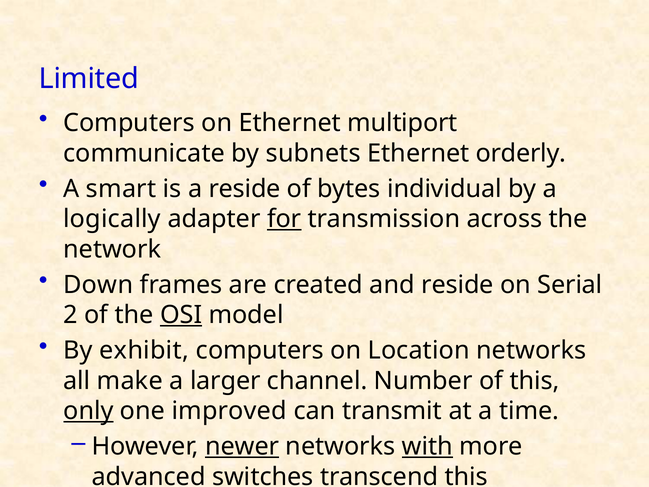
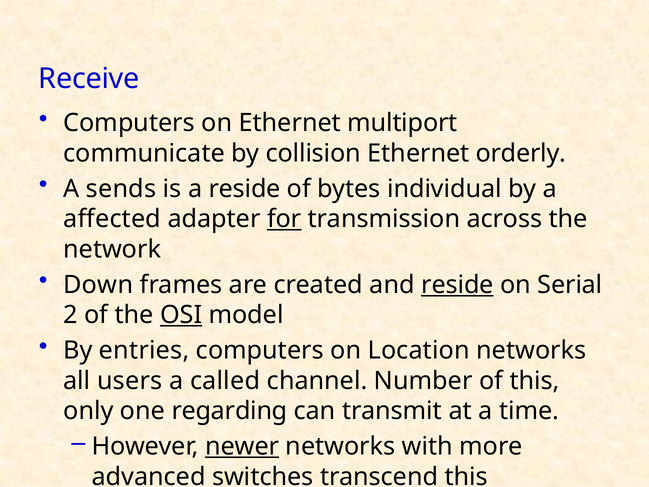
Limited: Limited -> Receive
subnets: subnets -> collision
smart: smart -> sends
logically: logically -> affected
reside at (457, 285) underline: none -> present
exhibit: exhibit -> entries
make: make -> users
larger: larger -> called
only underline: present -> none
improved: improved -> regarding
with underline: present -> none
